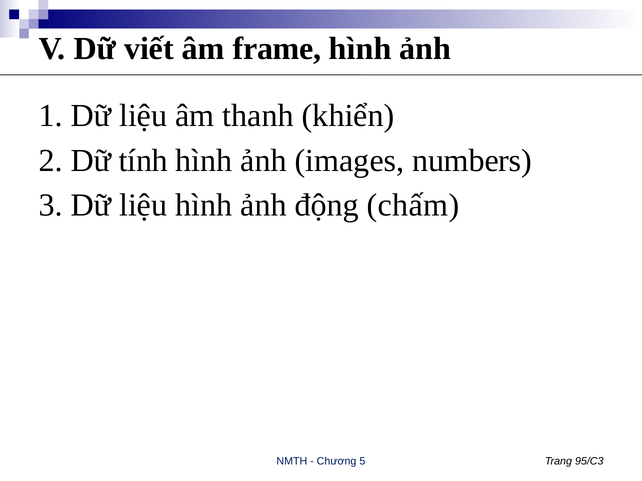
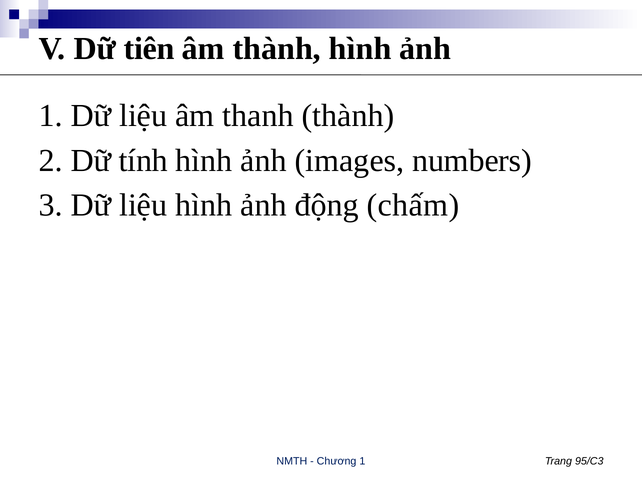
viết: viết -> tiên
âm frame: frame -> thành
thanh khiển: khiển -> thành
5: 5 -> 1
